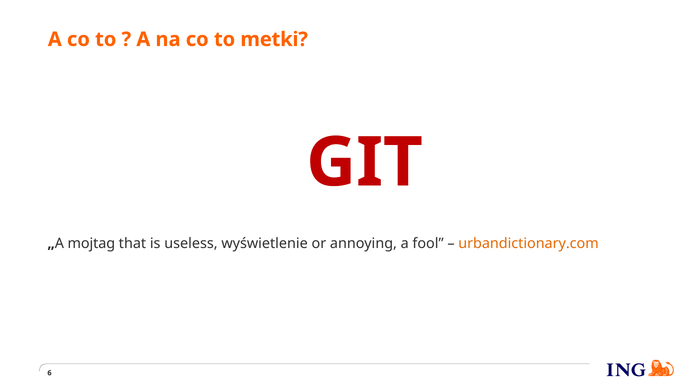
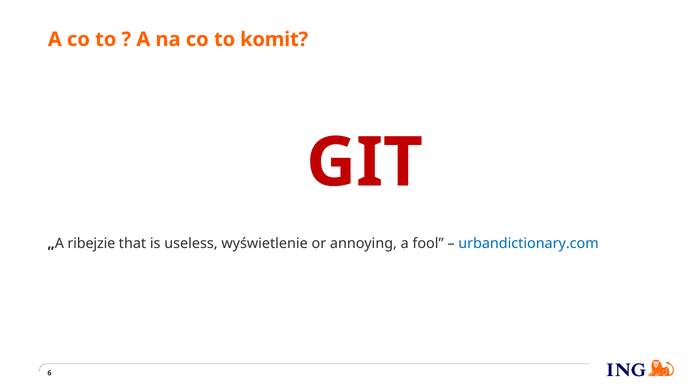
metki: metki -> komit
mojtag: mojtag -> ribejzie
urbandictionary.com colour: orange -> blue
